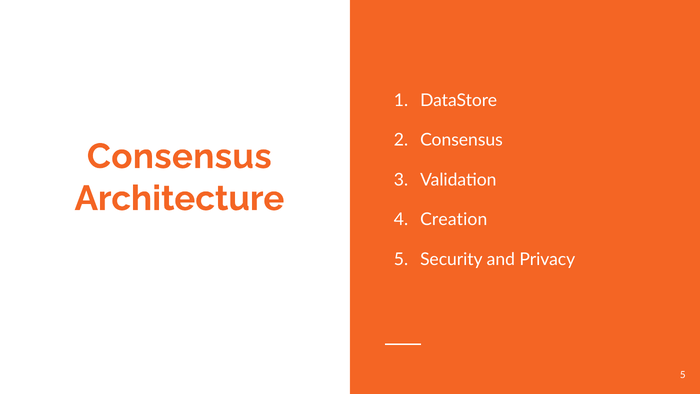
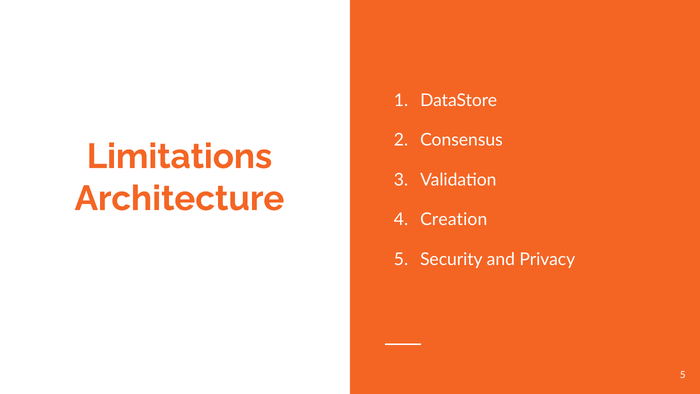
Consensus at (179, 156): Consensus -> Limitations
